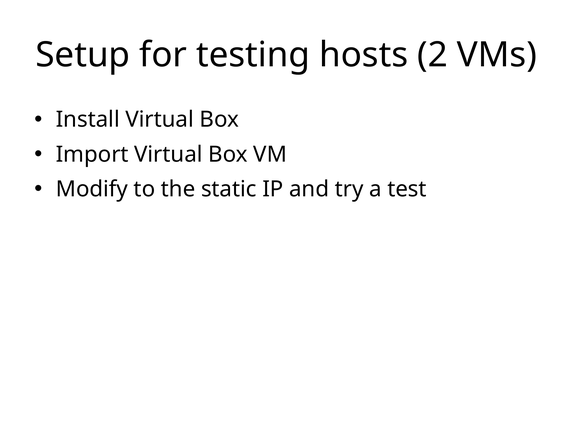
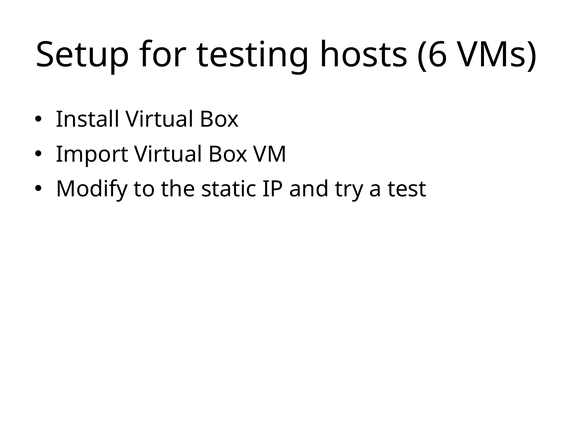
2: 2 -> 6
